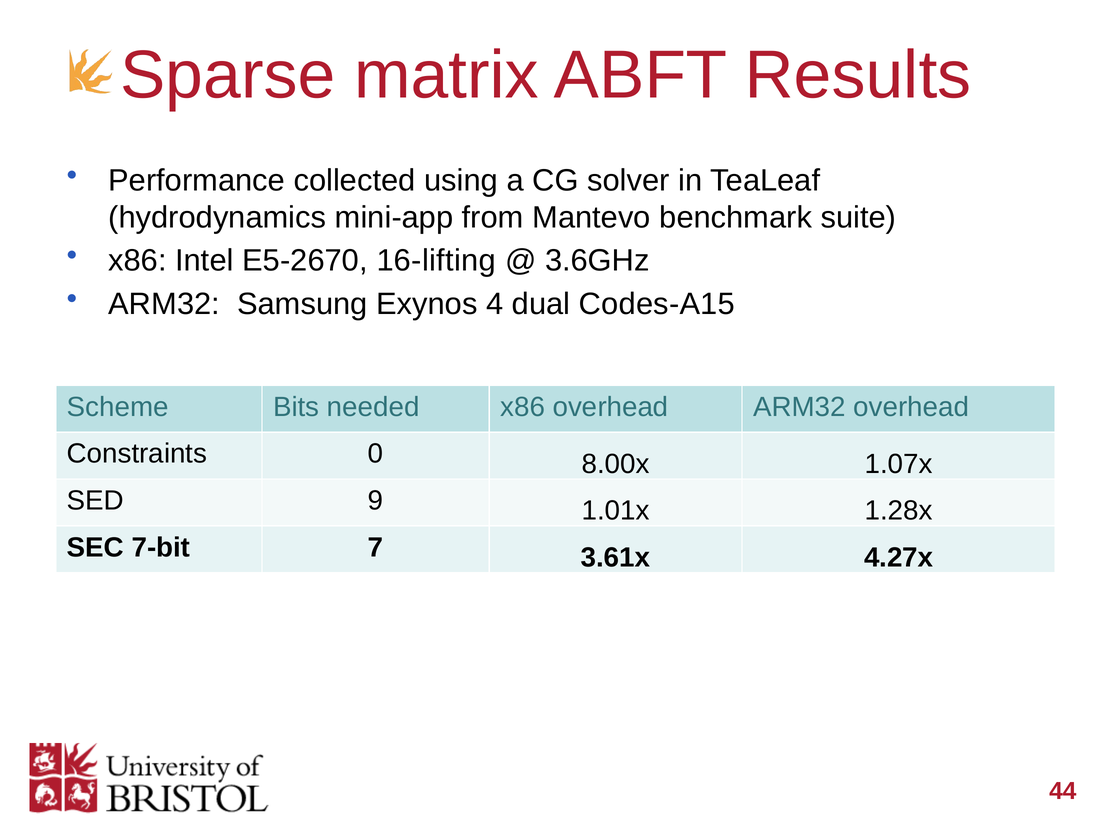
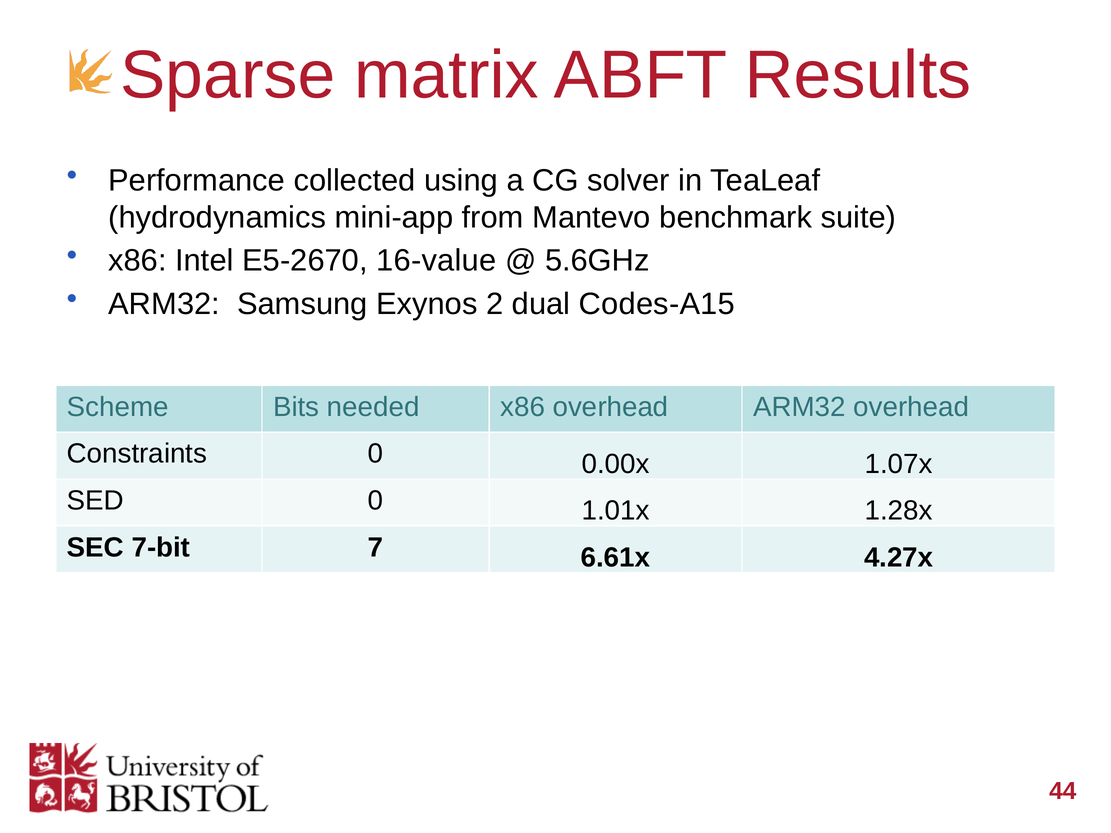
16-lifting: 16-lifting -> 16-value
3.6GHz: 3.6GHz -> 5.6GHz
4: 4 -> 2
8.00x: 8.00x -> 0.00x
SED 9: 9 -> 0
3.61x: 3.61x -> 6.61x
